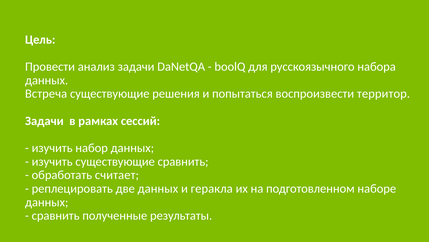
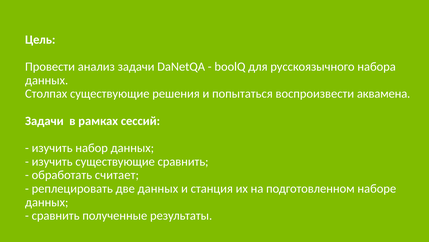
Встреча: Встреча -> Столпах
территор: территор -> аквамена
геракла: геракла -> станция
